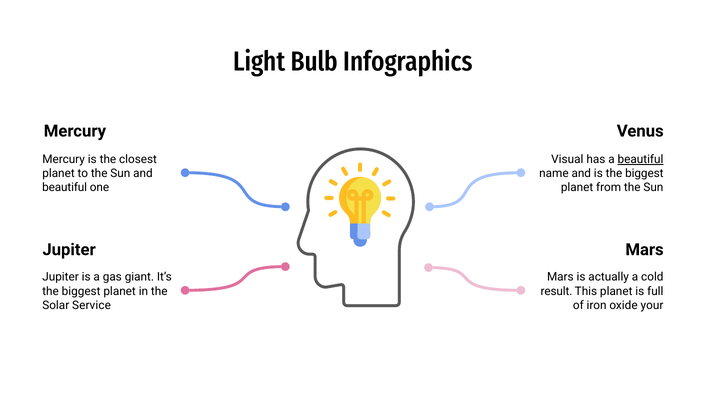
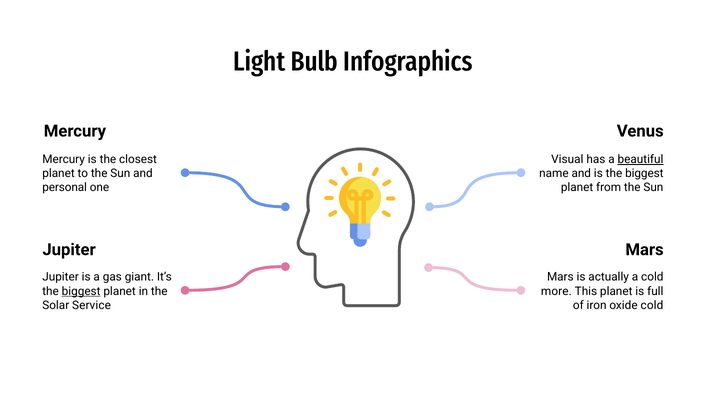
beautiful at (65, 188): beautiful -> personal
biggest at (81, 291) underline: none -> present
result: result -> more
oxide your: your -> cold
